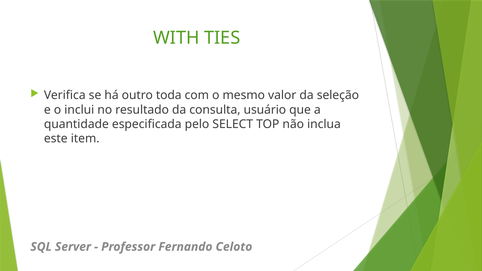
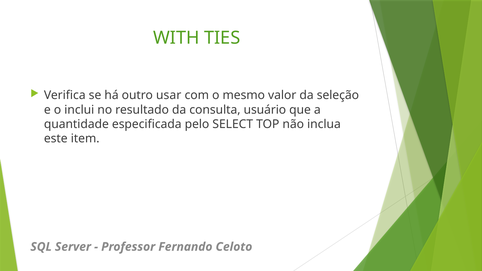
toda: toda -> usar
